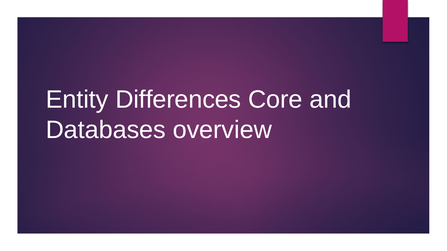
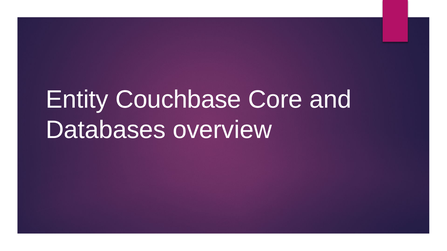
Differences: Differences -> Couchbase
